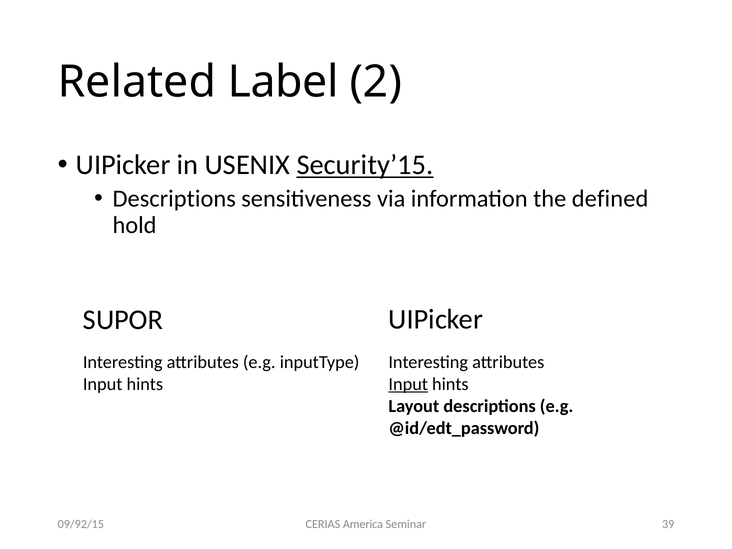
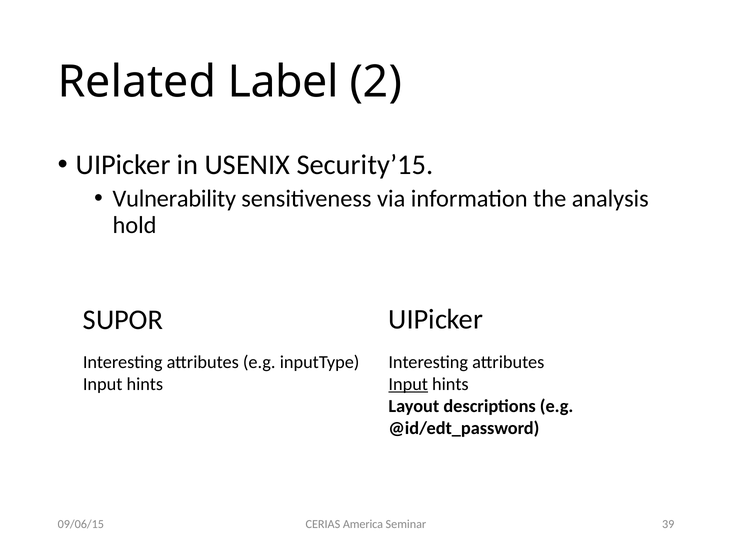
Security’15 underline: present -> none
Descriptions at (174, 199): Descriptions -> Vulnerability
defined: defined -> analysis
09/92/15: 09/92/15 -> 09/06/15
